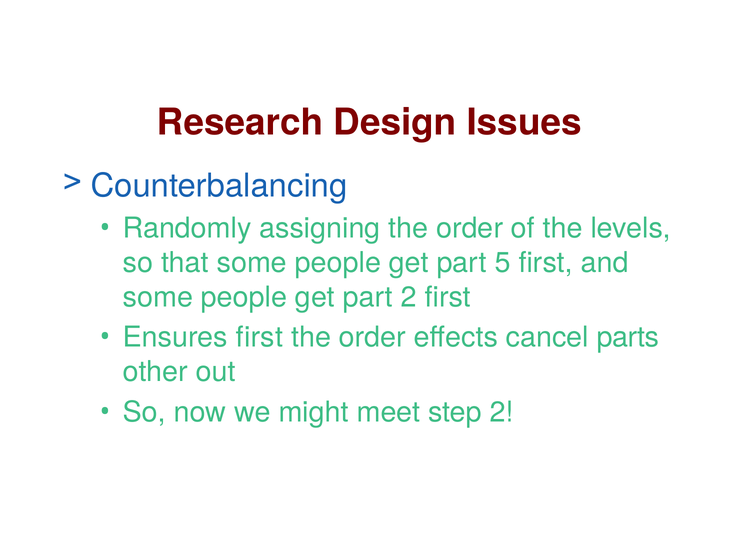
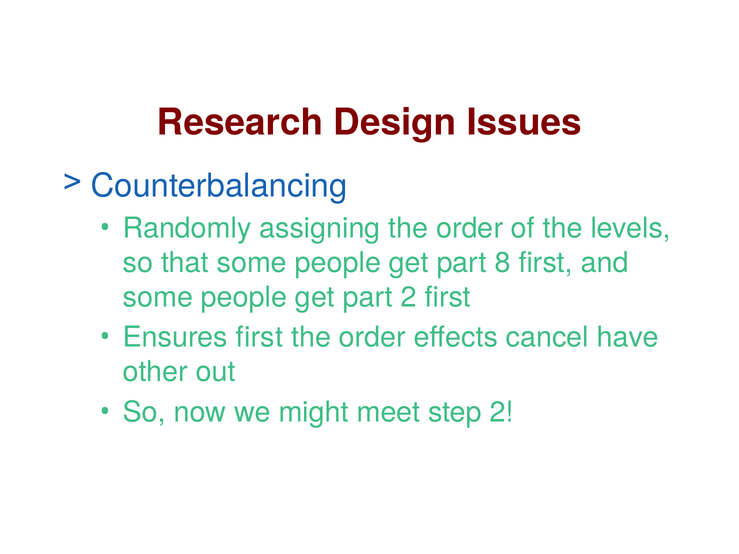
5: 5 -> 8
parts: parts -> have
